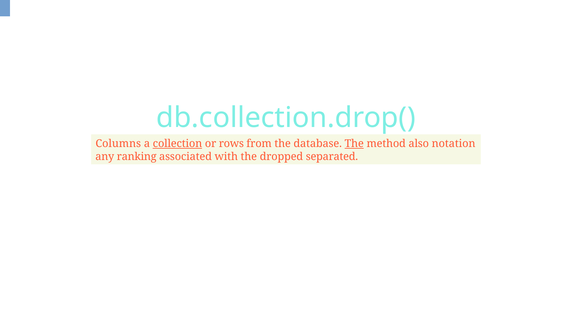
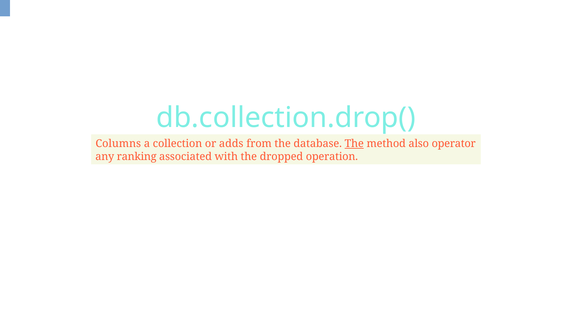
collection underline: present -> none
rows: rows -> adds
notation: notation -> operator
separated: separated -> operation
